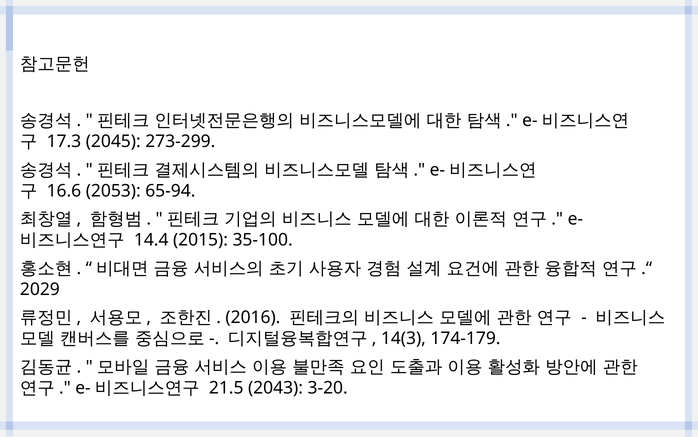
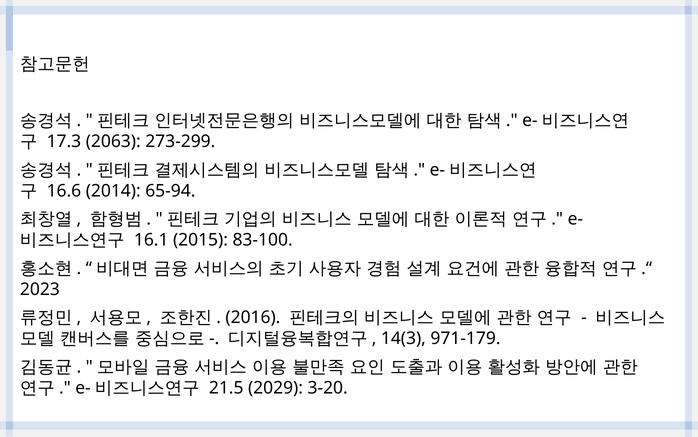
2045: 2045 -> 2063
2053: 2053 -> 2014
14.4: 14.4 -> 16.1
35-100: 35-100 -> 83-100
2029: 2029 -> 2023
174-179: 174-179 -> 971-179
2043: 2043 -> 2029
